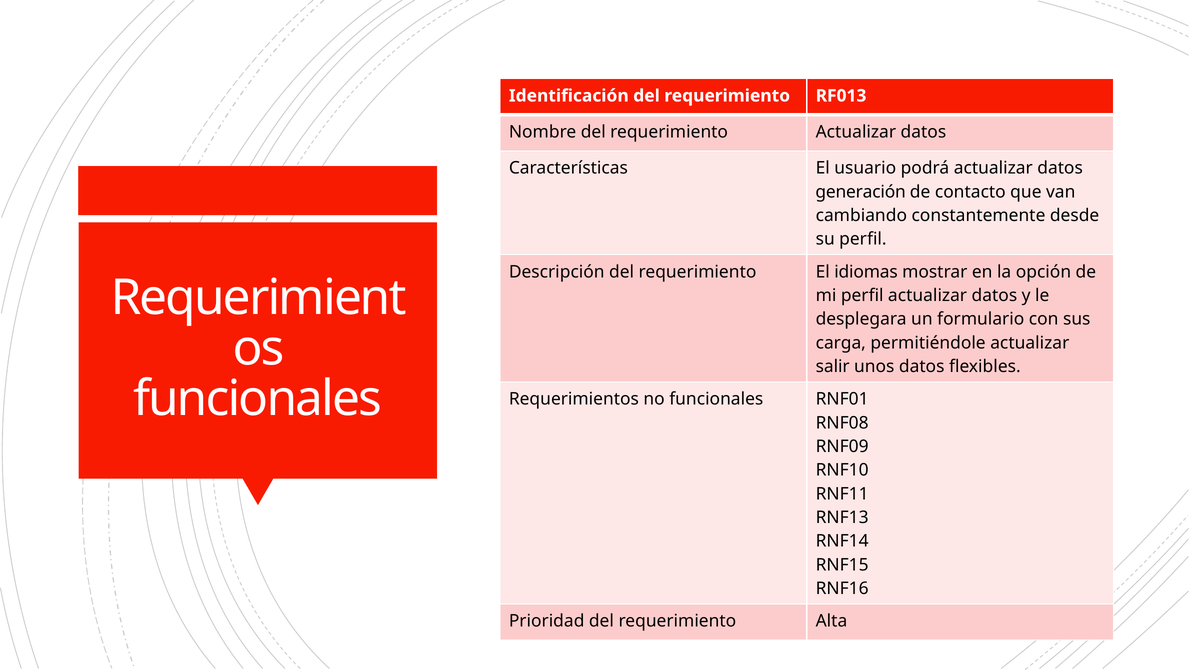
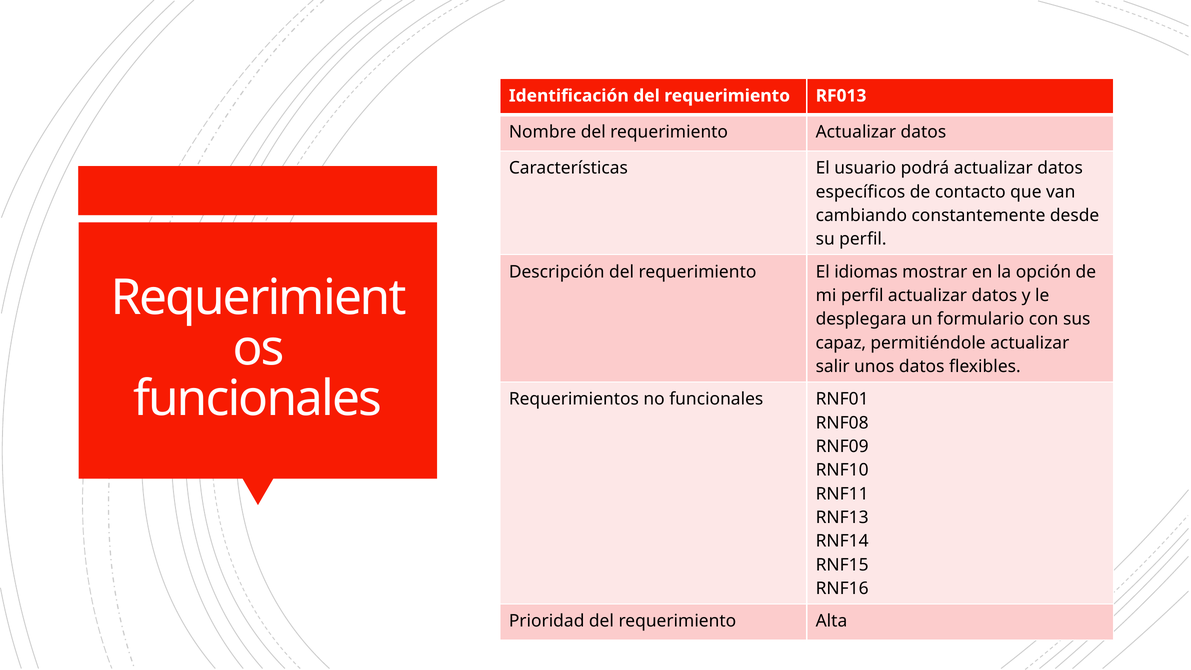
generación: generación -> específicos
carga: carga -> capaz
